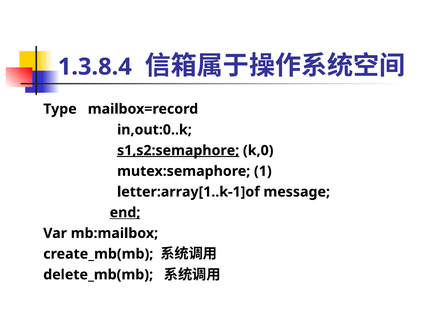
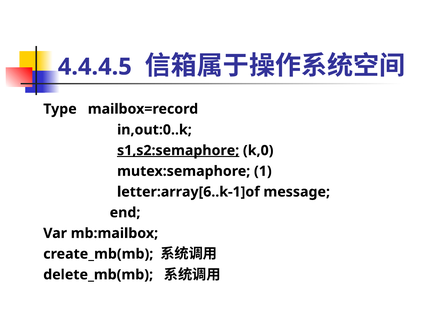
1.3.8.4: 1.3.8.4 -> 4.4.4.5
letter:array[1..k-1]of: letter:array[1..k-1]of -> letter:array[6..k-1]of
end underline: present -> none
